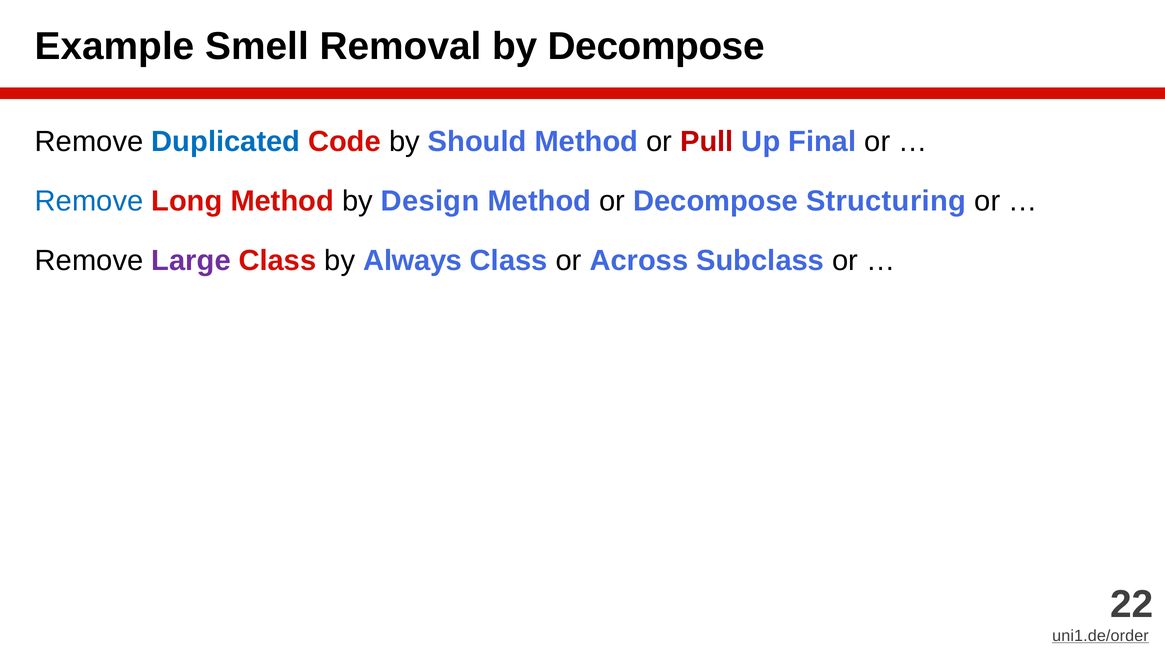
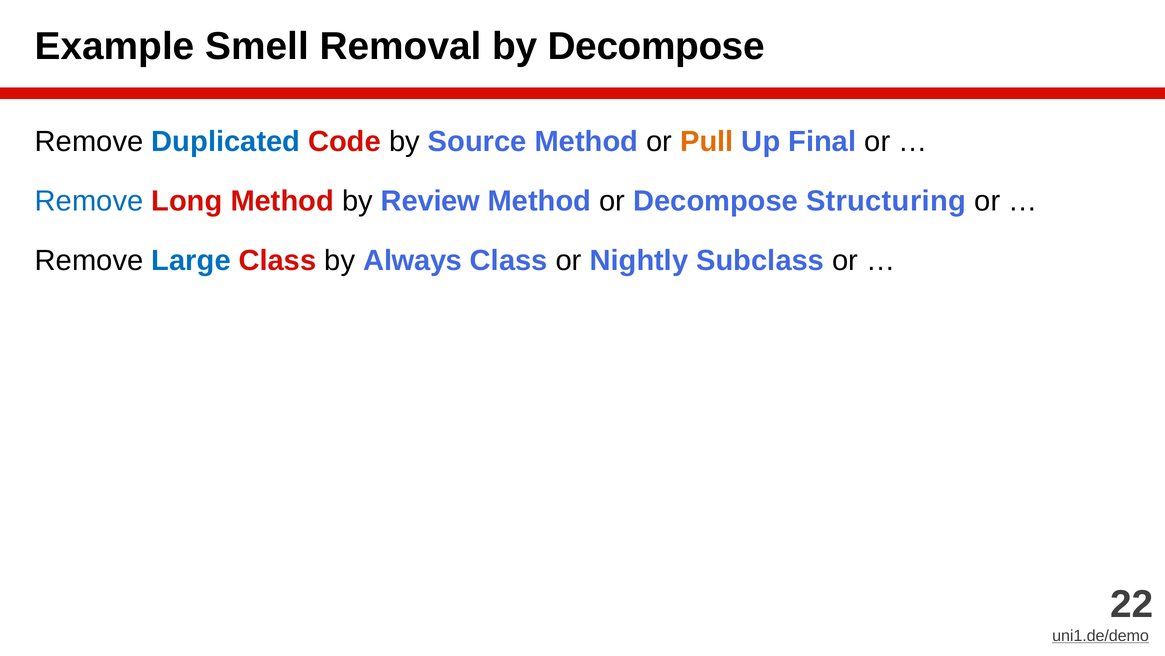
Should: Should -> Source
Pull colour: red -> orange
Design: Design -> Review
Large colour: purple -> blue
Across: Across -> Nightly
uni1.de/order: uni1.de/order -> uni1.de/demo
